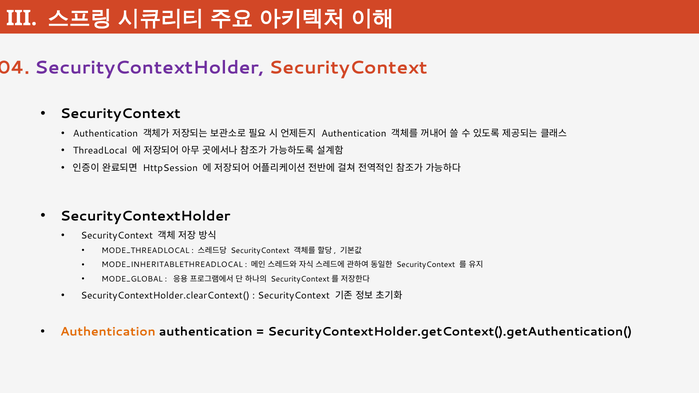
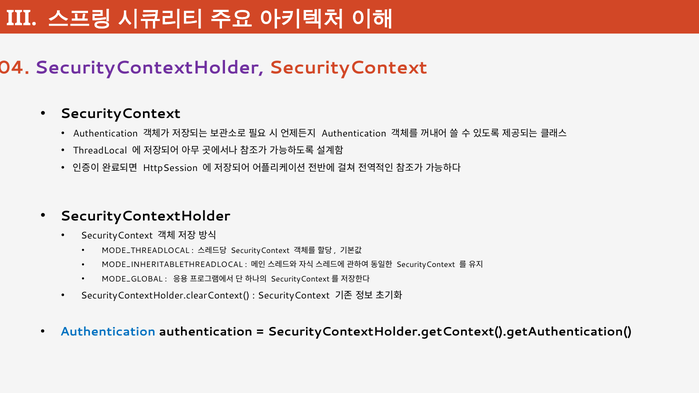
Authentication at (108, 332) colour: orange -> blue
